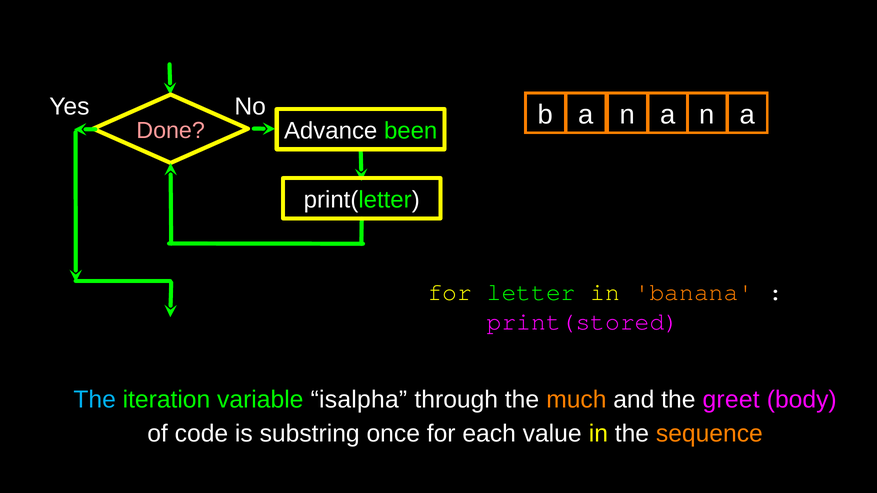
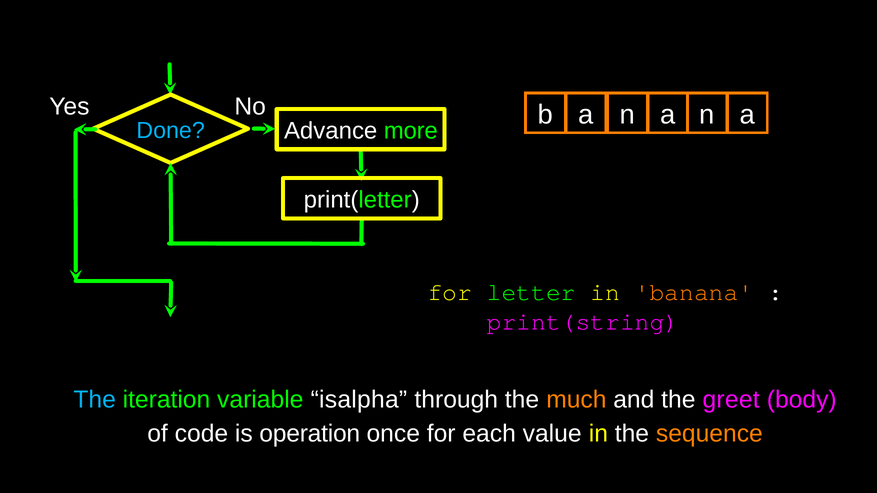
Done colour: pink -> light blue
been: been -> more
print(stored: print(stored -> print(string
substring: substring -> operation
